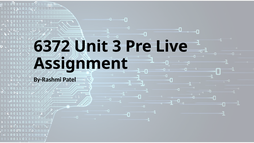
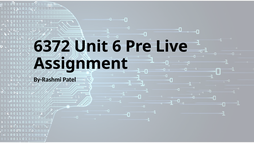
3: 3 -> 6
